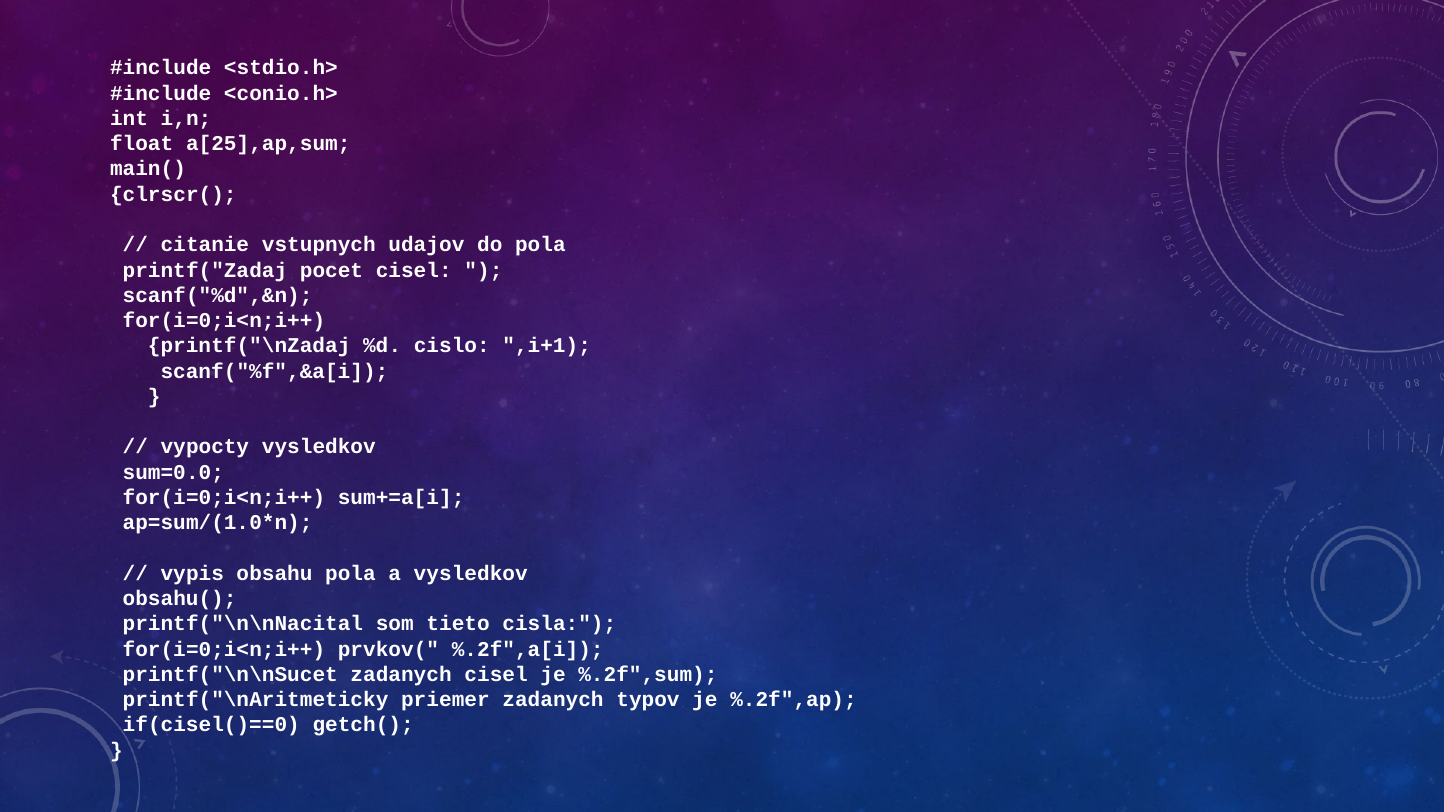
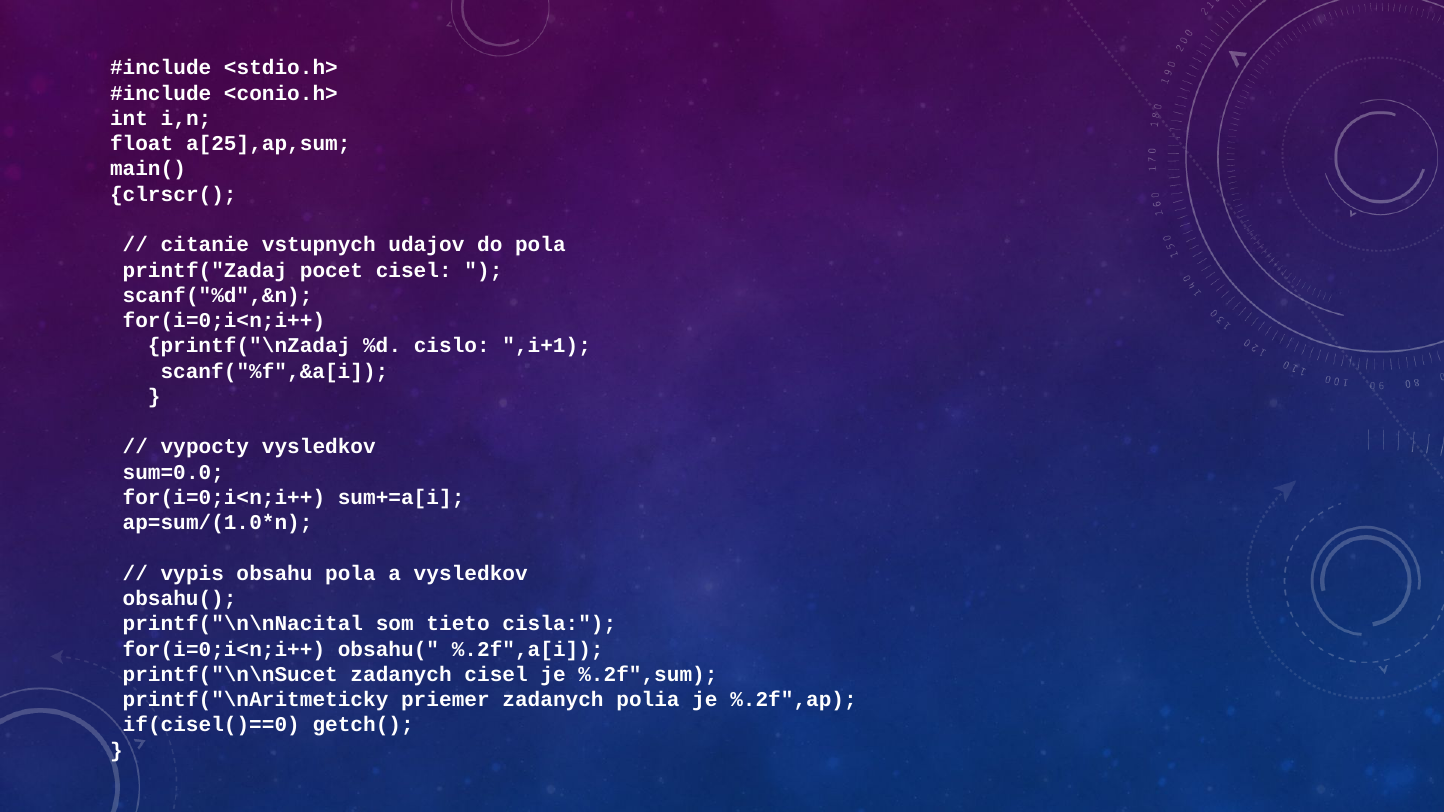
for(i=0;i<n;i++ prvkov(: prvkov( -> obsahu(
typov: typov -> polia
